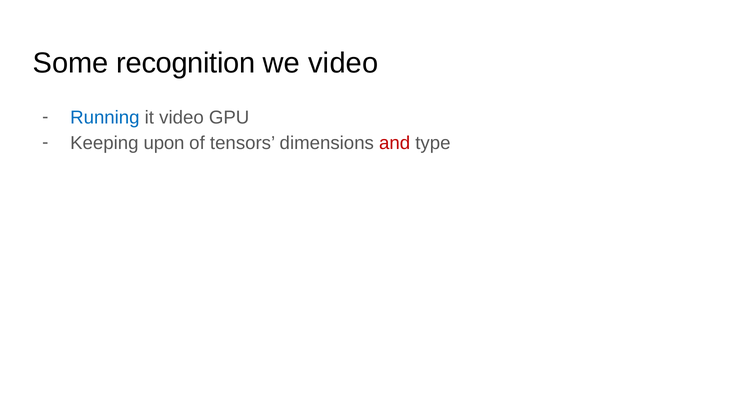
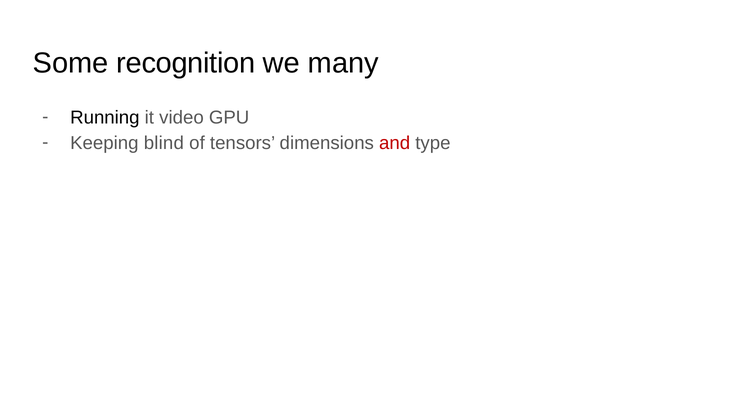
we video: video -> many
Running colour: blue -> black
upon: upon -> blind
